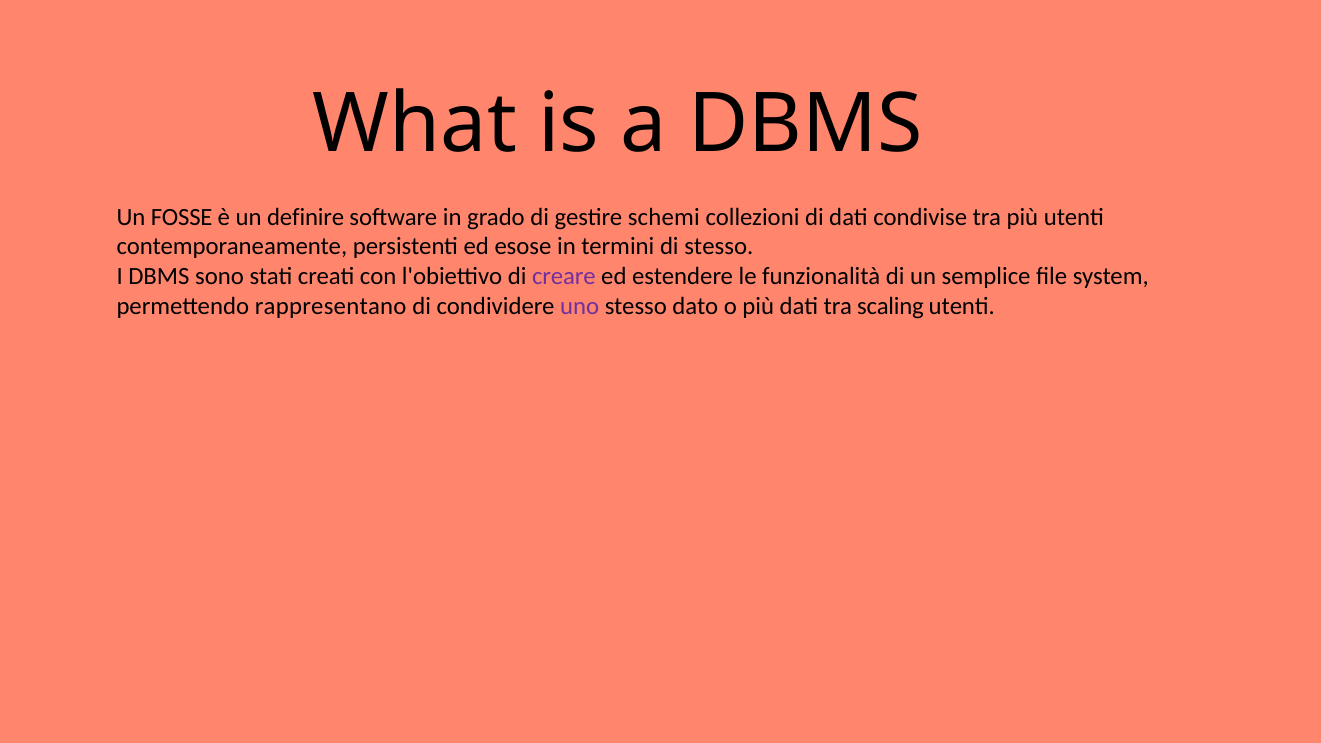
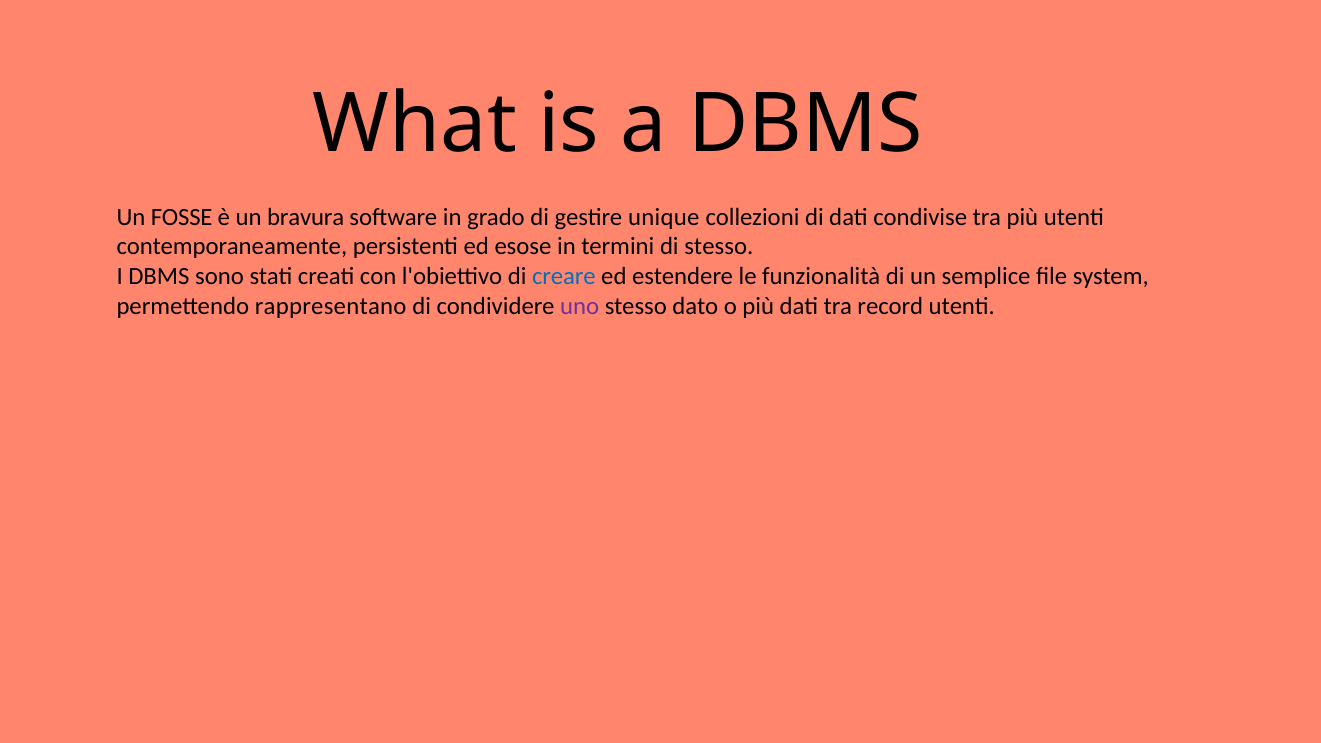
definire: definire -> bravura
schemi: schemi -> unique
creare colour: purple -> blue
scaling: scaling -> record
